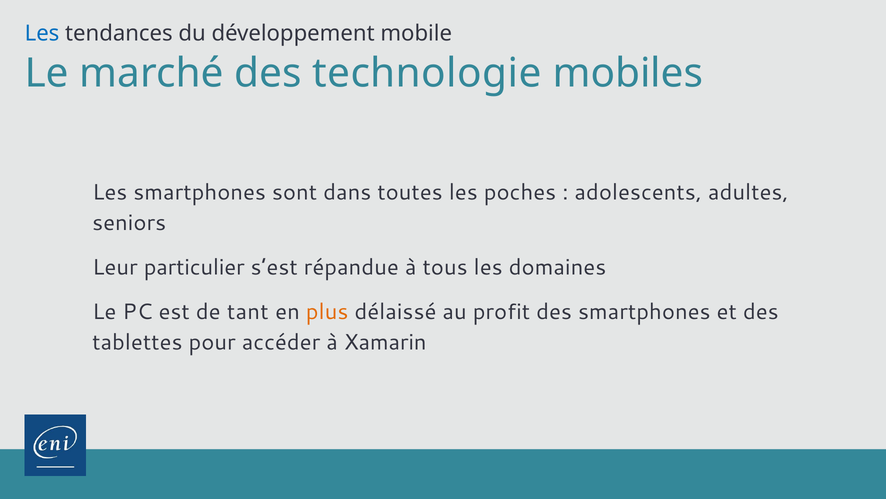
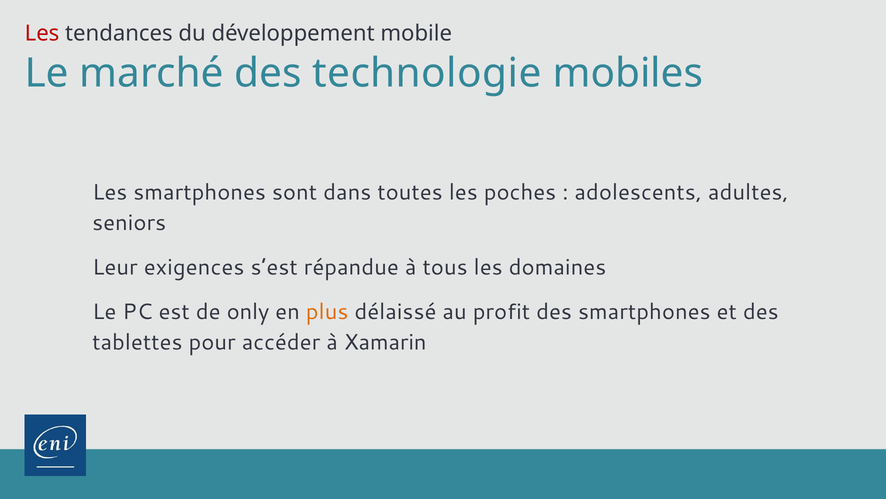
Les at (42, 33) colour: blue -> red
particulier: particulier -> exigences
tant: tant -> only
